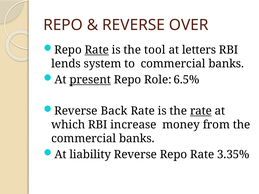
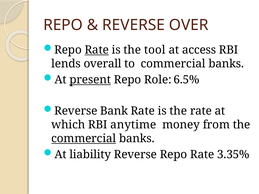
letters: letters -> access
system: system -> overall
Back: Back -> Bank
rate at (201, 111) underline: present -> none
increase: increase -> anytime
commercial at (84, 139) underline: none -> present
